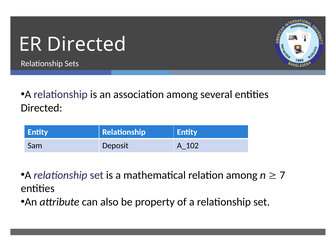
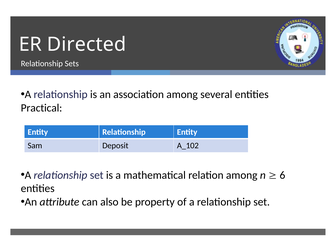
Directed at (42, 108): Directed -> Practical
7: 7 -> 6
